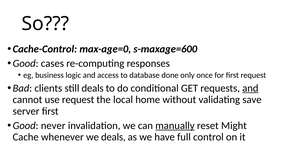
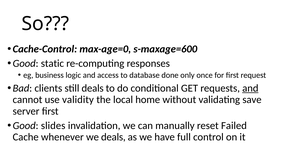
cases: cases -> static
use request: request -> validity
never: never -> slides
manually underline: present -> none
Might: Might -> Failed
